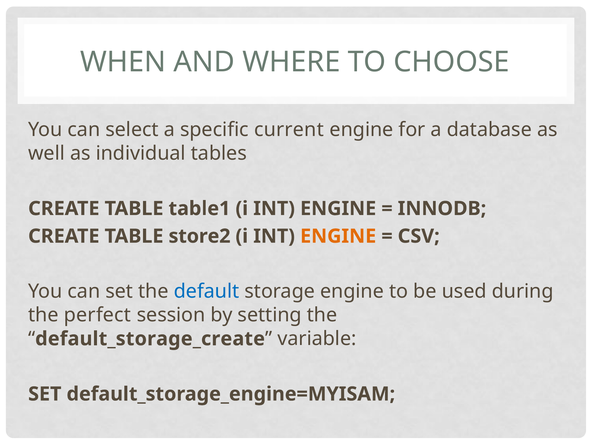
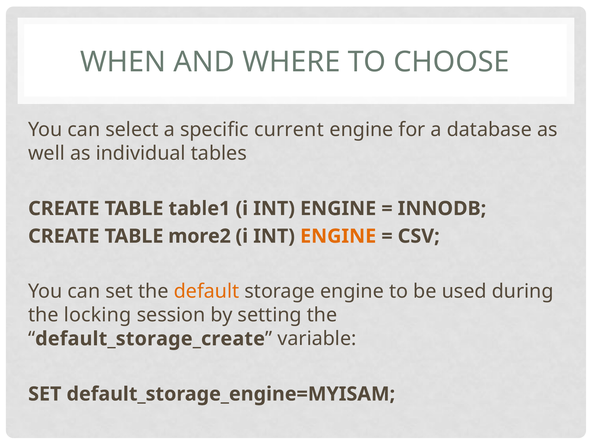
store2: store2 -> more2
default colour: blue -> orange
perfect: perfect -> locking
